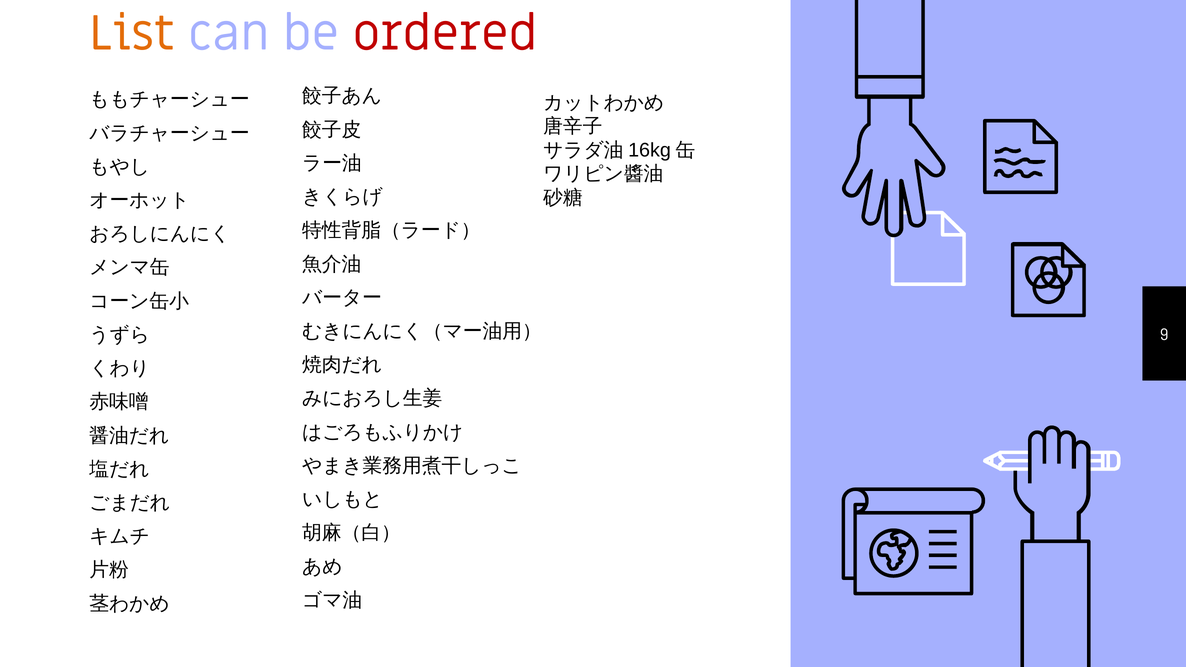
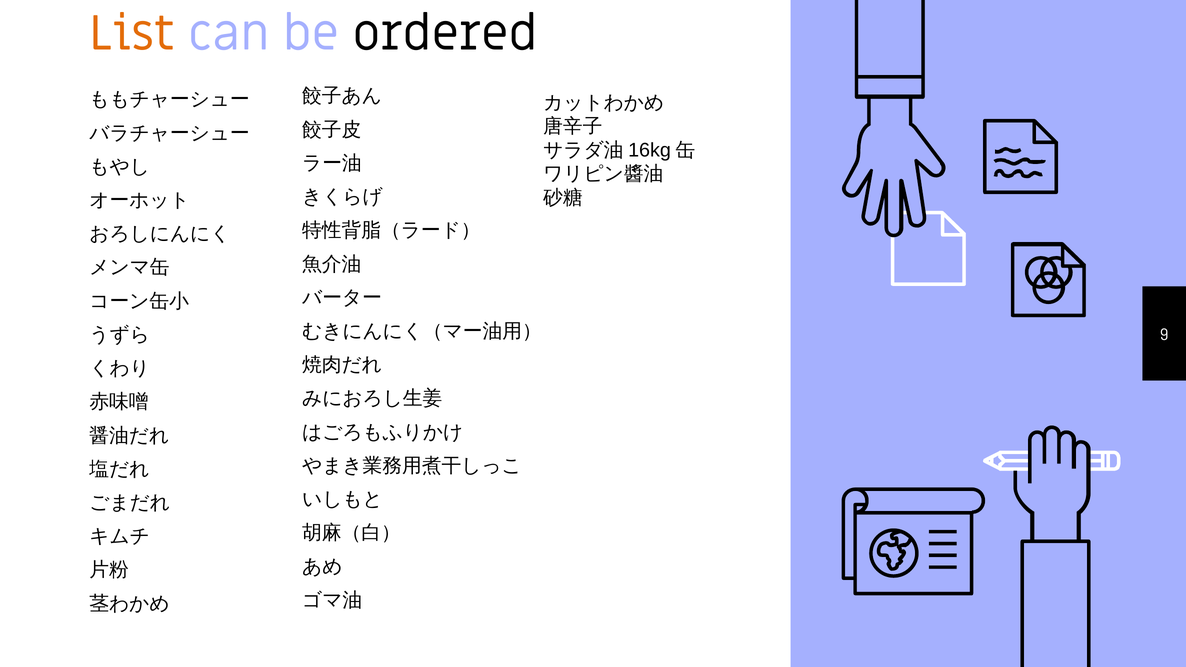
ordered colour: red -> black
